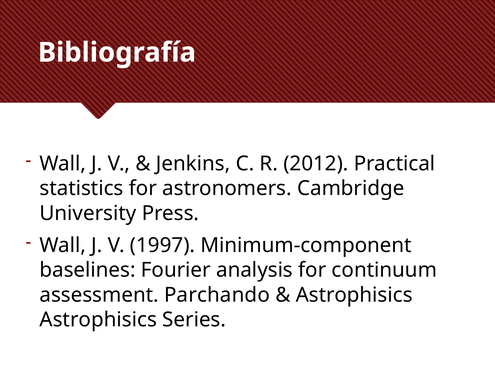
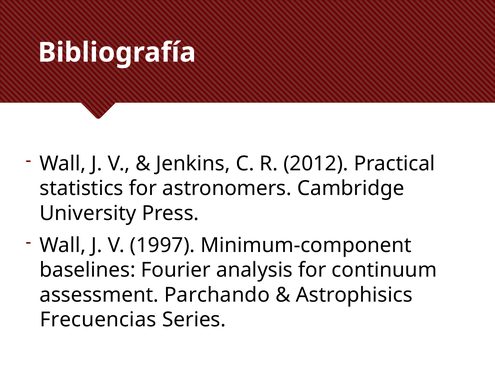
Astrophisics at (98, 319): Astrophisics -> Frecuencias
